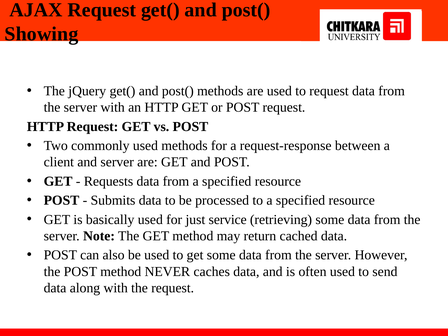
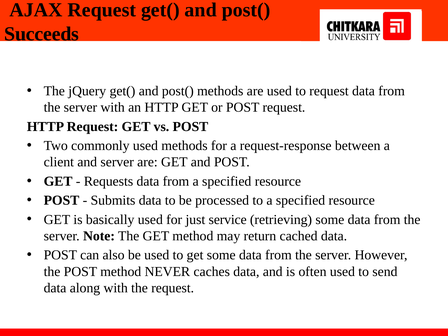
Showing: Showing -> Succeeds
